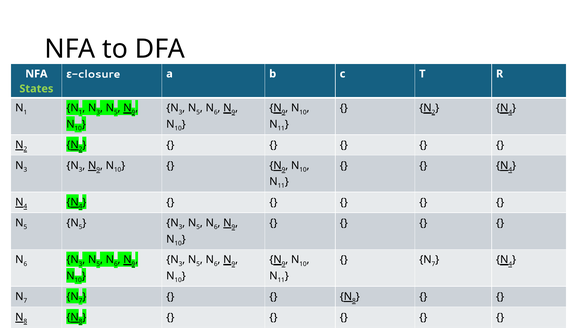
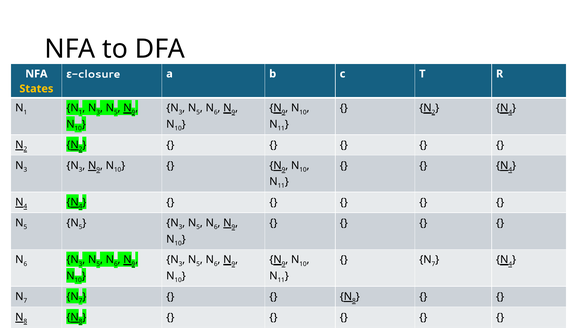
States colour: light green -> yellow
